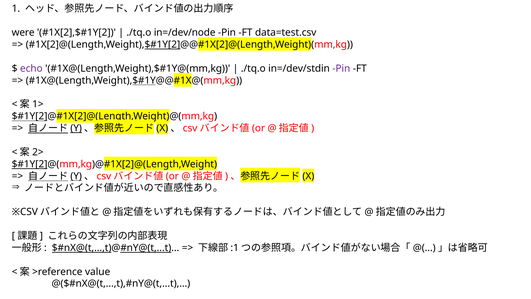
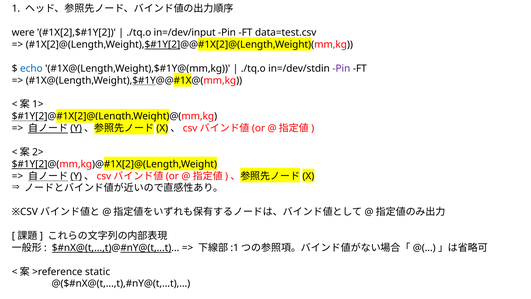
in=/dev/node: in=/dev/node -> in=/dev/input
echo colour: purple -> blue
value: value -> static
